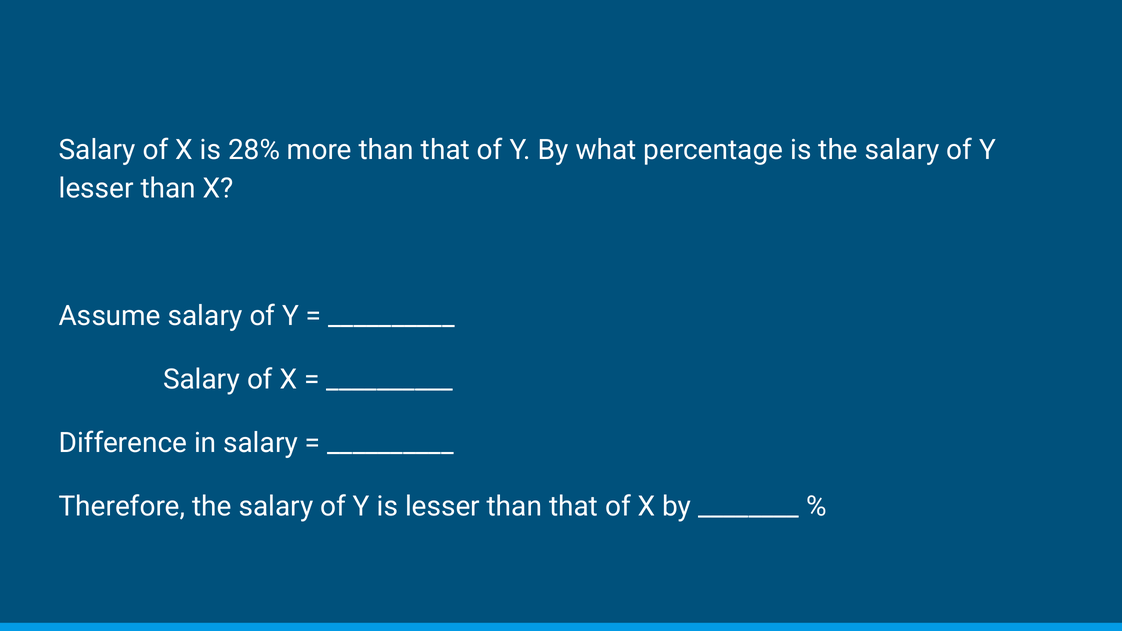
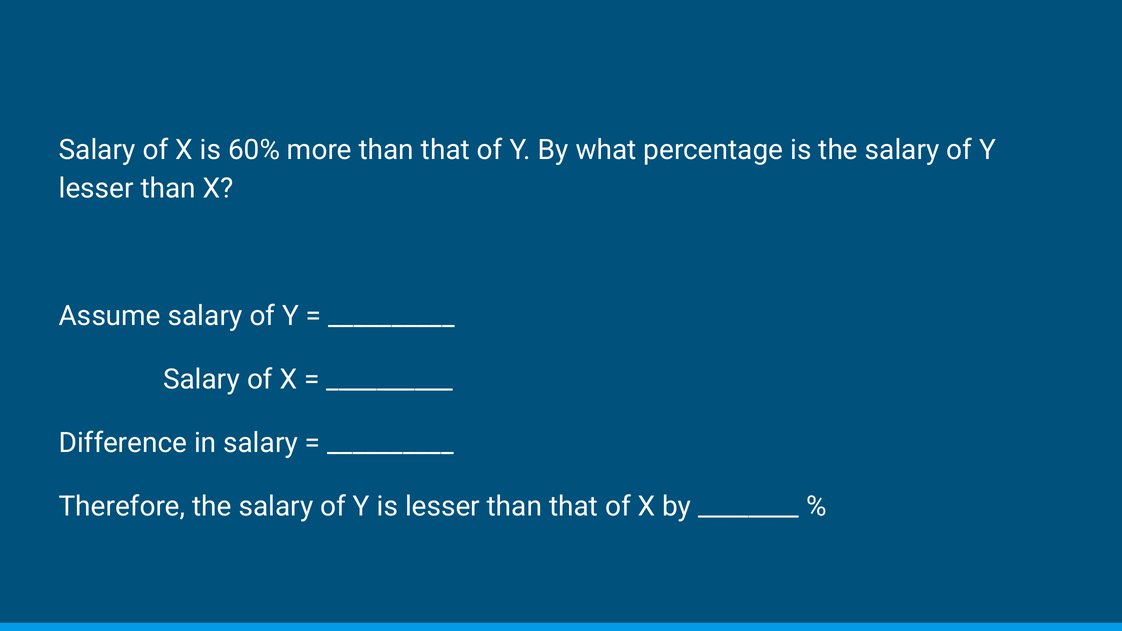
28%: 28% -> 60%
